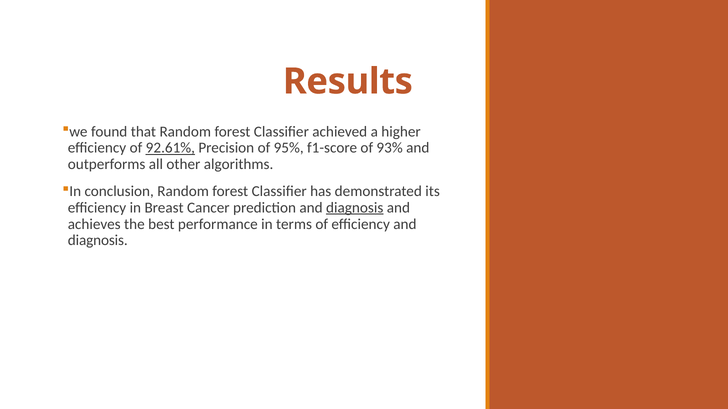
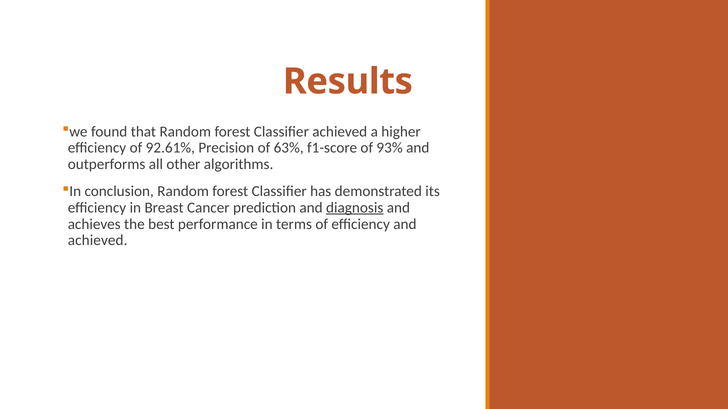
92.61% underline: present -> none
95%: 95% -> 63%
diagnosis at (98, 241): diagnosis -> achieved
